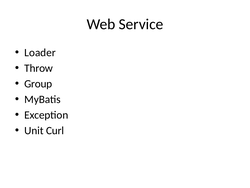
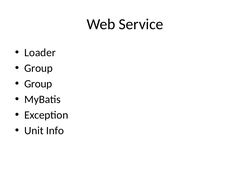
Throw at (39, 68): Throw -> Group
Curl: Curl -> Info
